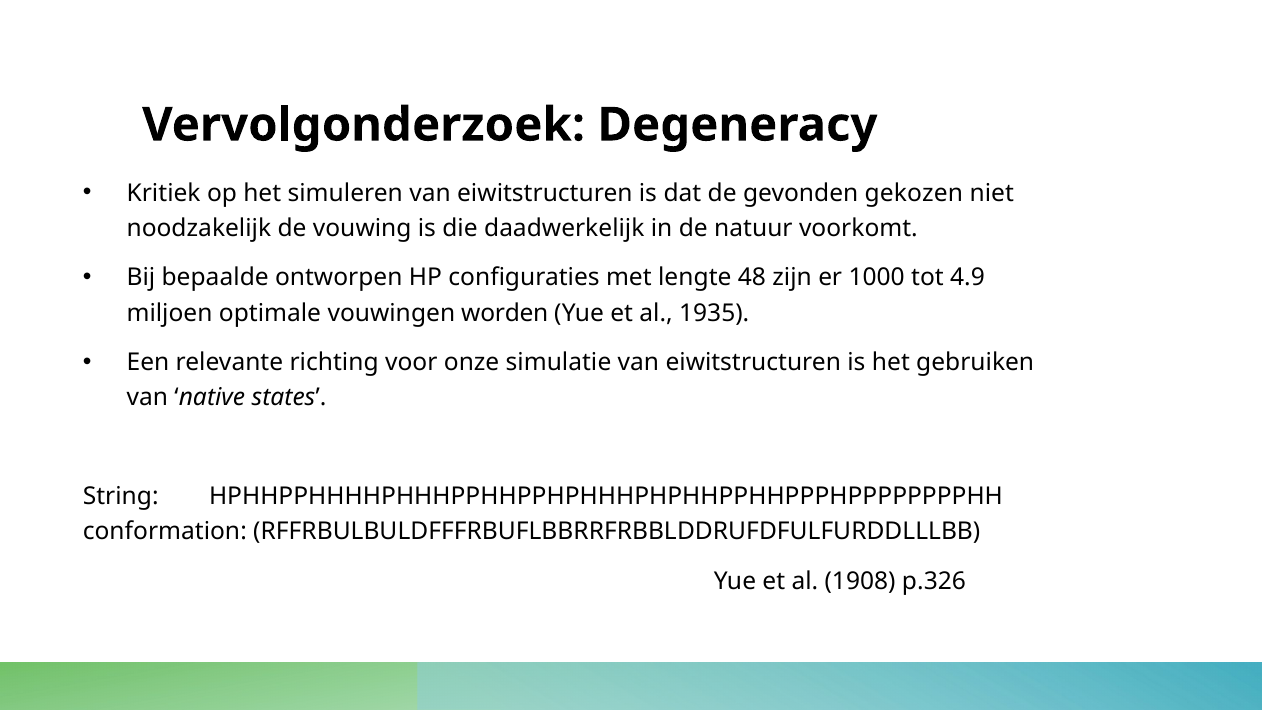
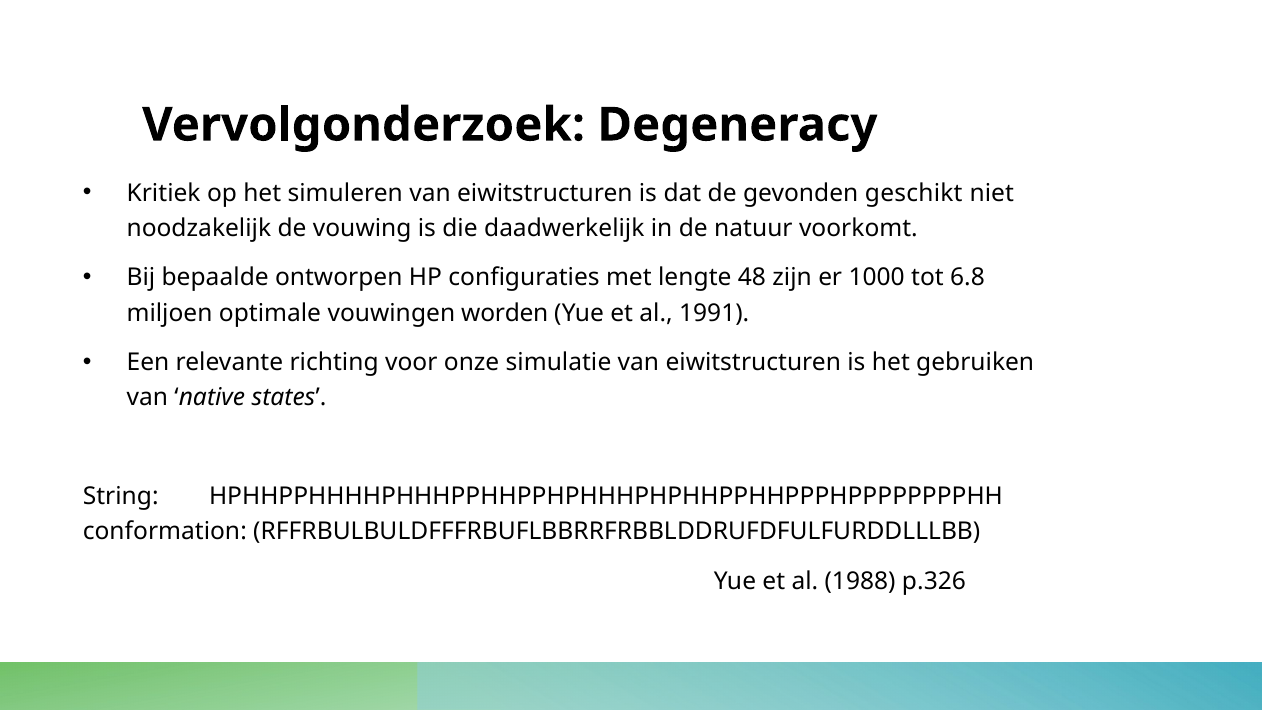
gekozen: gekozen -> geschikt
4.9: 4.9 -> 6.8
1935: 1935 -> 1991
1908: 1908 -> 1988
